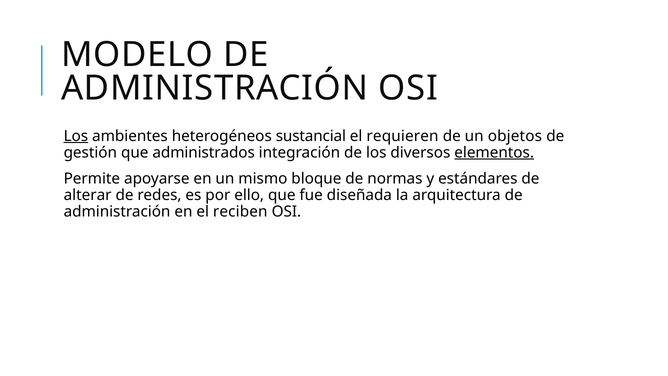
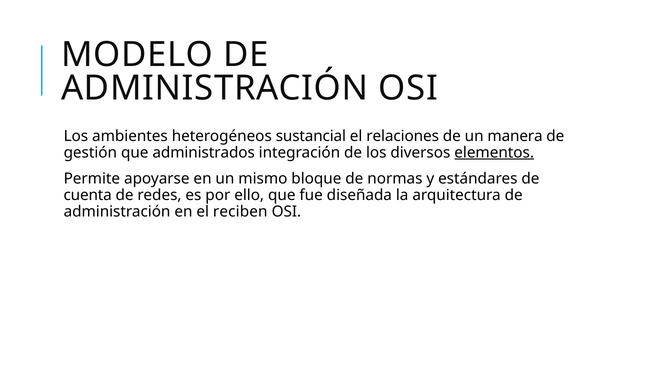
Los at (76, 136) underline: present -> none
requieren: requieren -> relaciones
objetos: objetos -> manera
alterar: alterar -> cuenta
